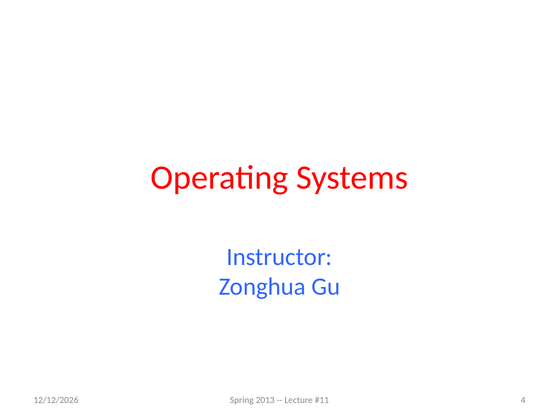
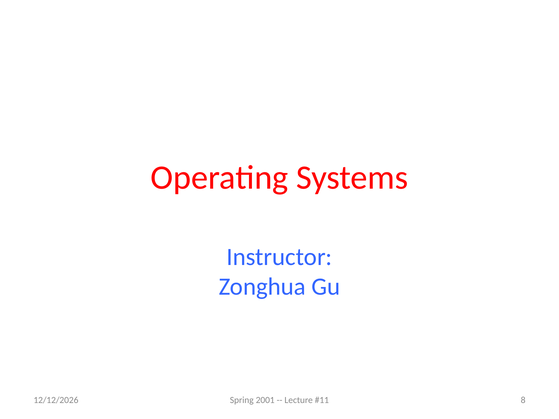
2013: 2013 -> 2001
4: 4 -> 8
